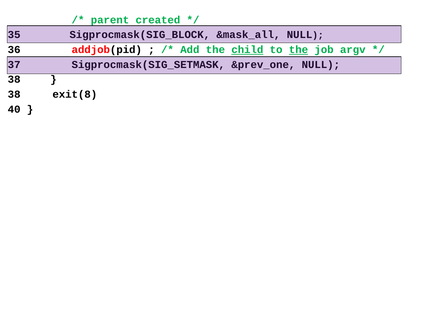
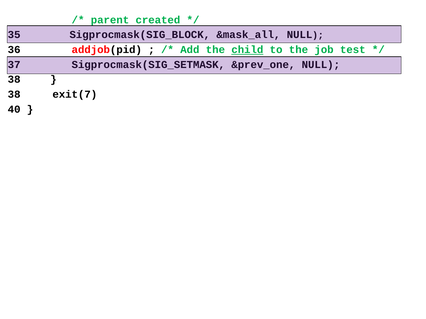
the at (298, 50) underline: present -> none
argv: argv -> test
exit(8: exit(8 -> exit(7
